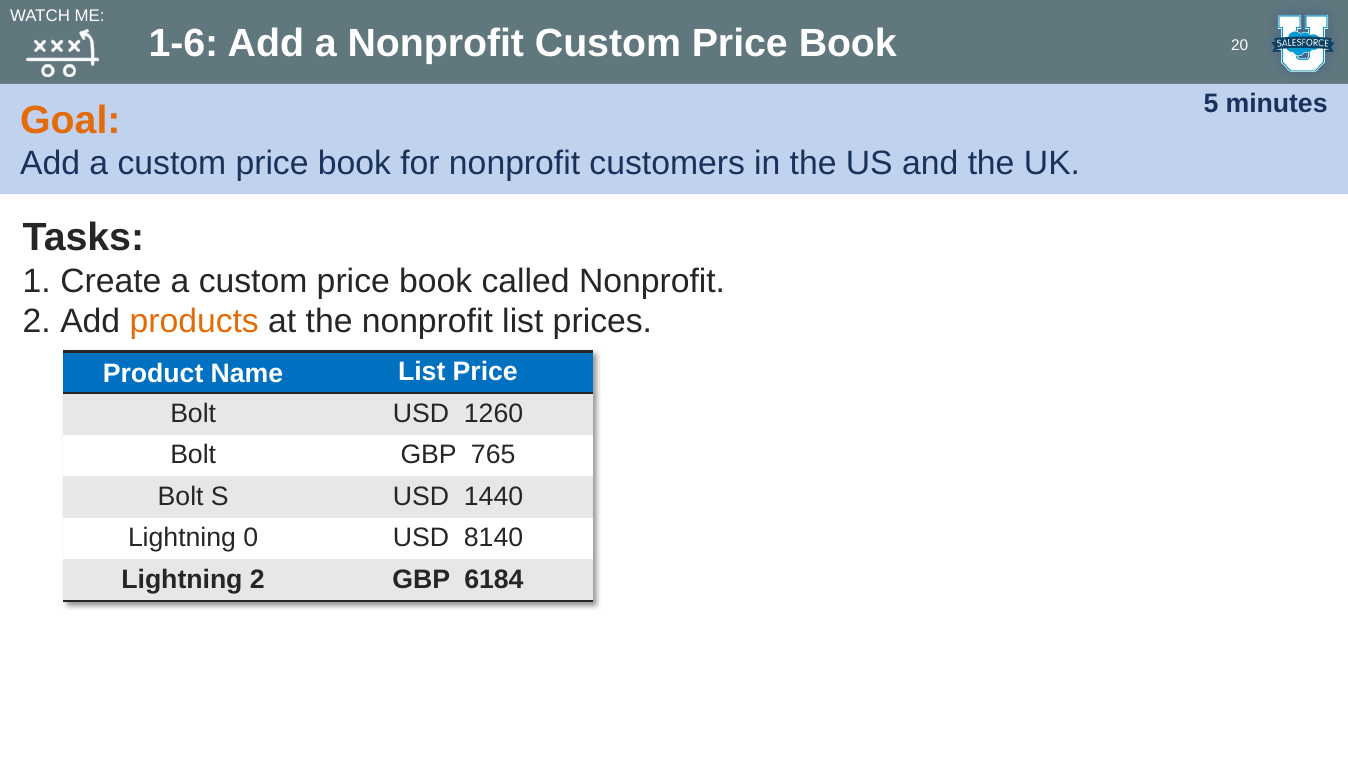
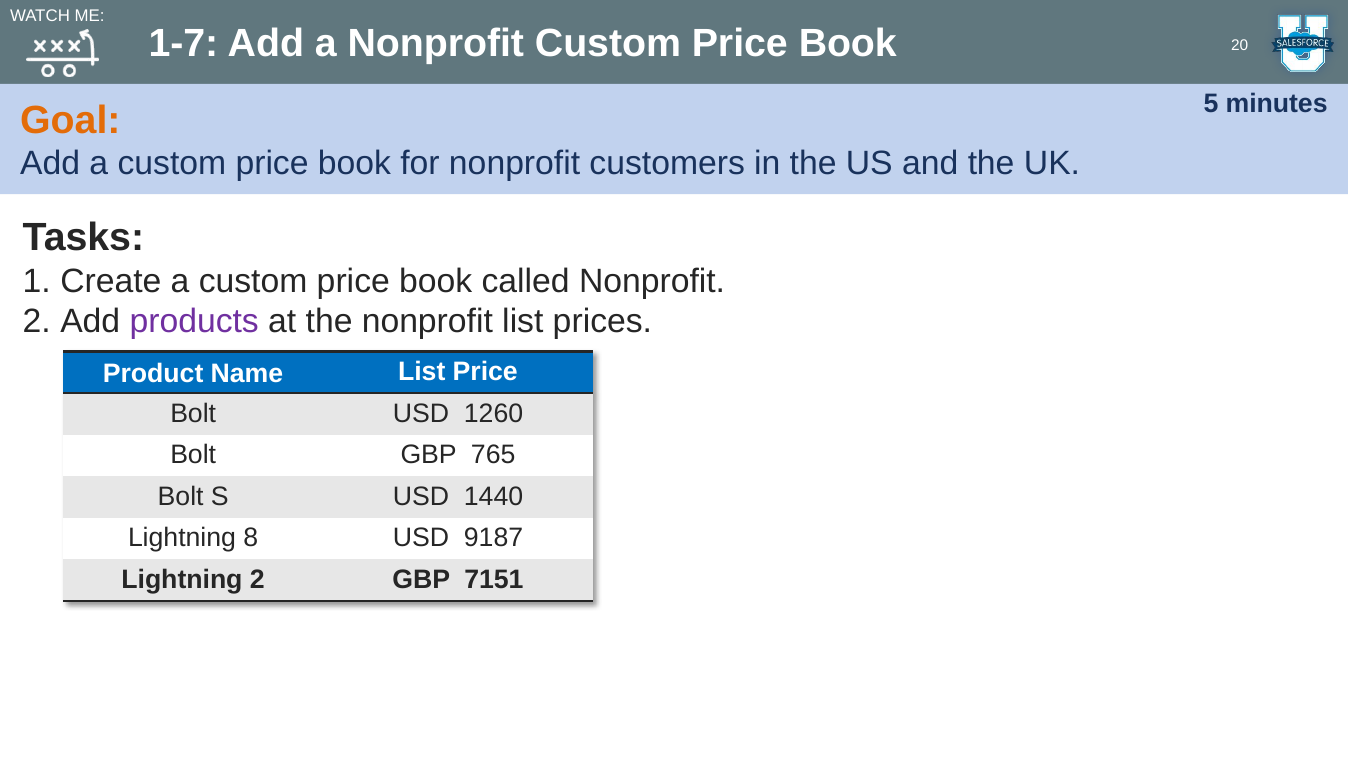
1-6: 1-6 -> 1-7
products colour: orange -> purple
0: 0 -> 8
8140: 8140 -> 9187
6184: 6184 -> 7151
